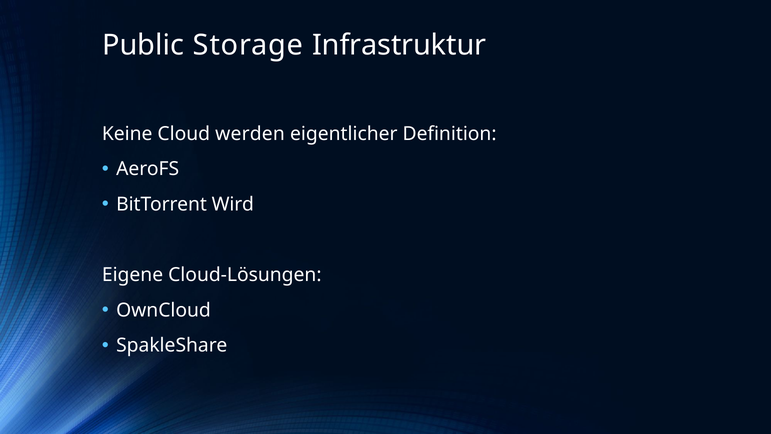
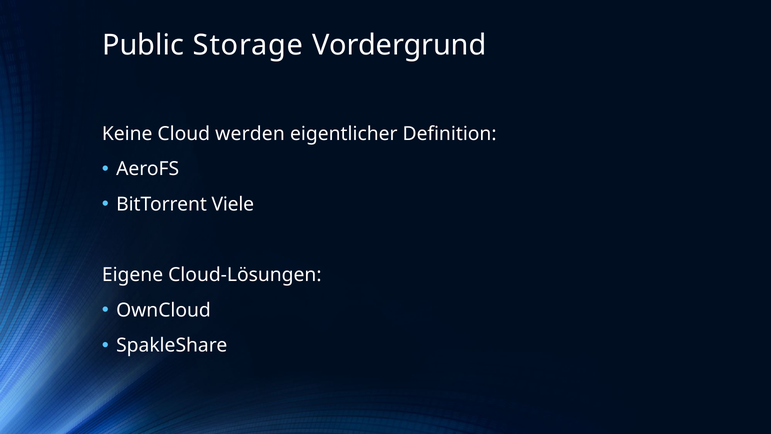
Infrastruktur: Infrastruktur -> Vordergrund
Wird: Wird -> Viele
